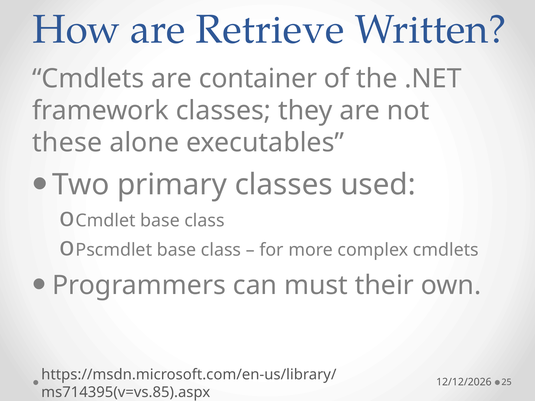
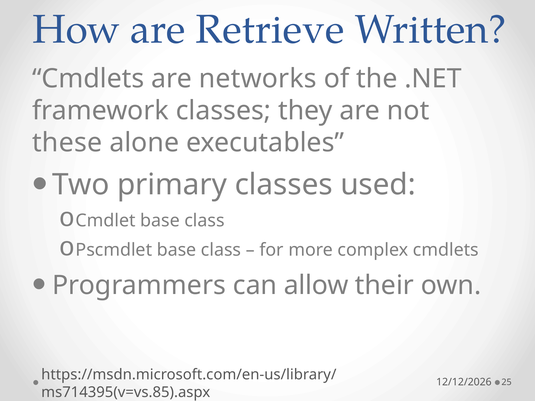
container: container -> networks
must: must -> allow
